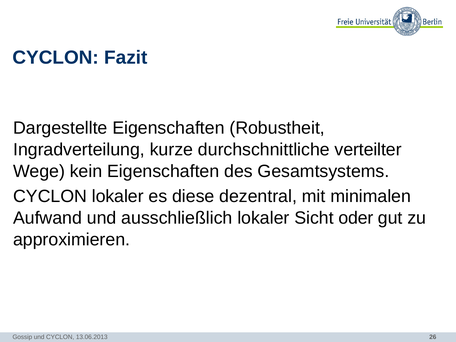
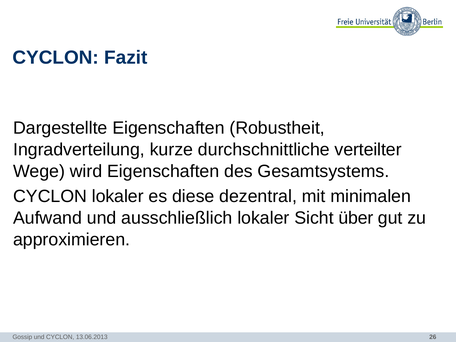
kein: kein -> wird
oder: oder -> über
